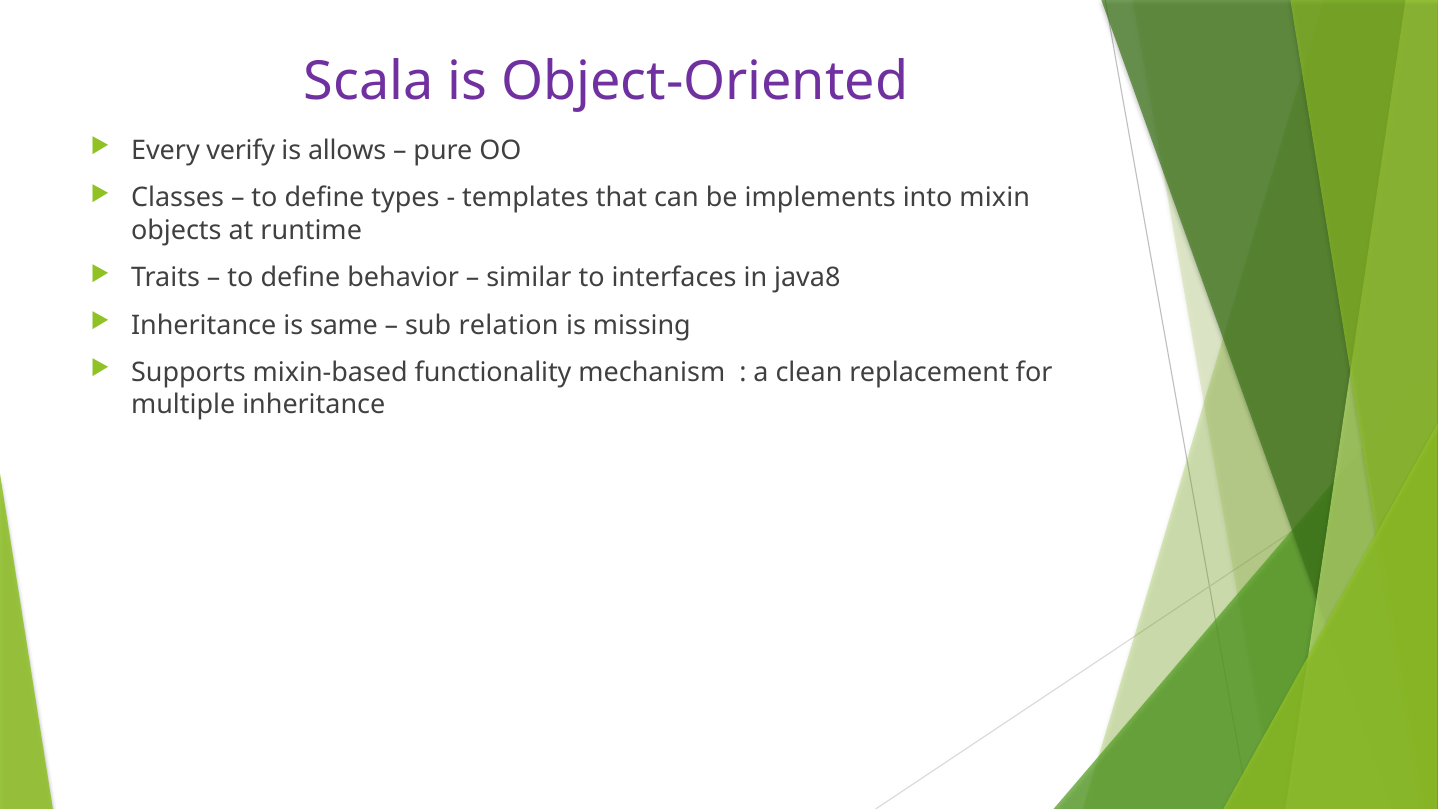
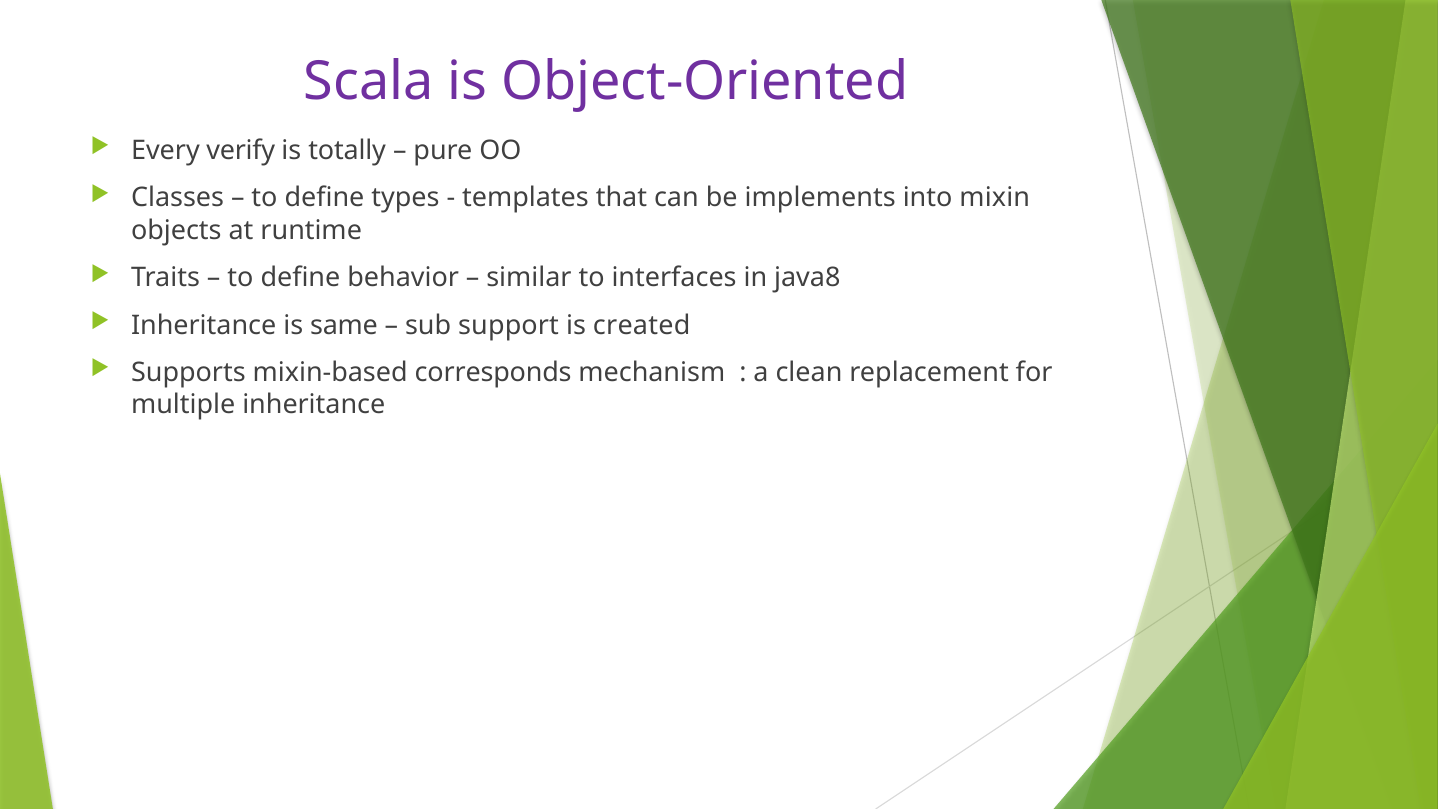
allows: allows -> totally
relation: relation -> support
missing: missing -> created
functionality: functionality -> corresponds
